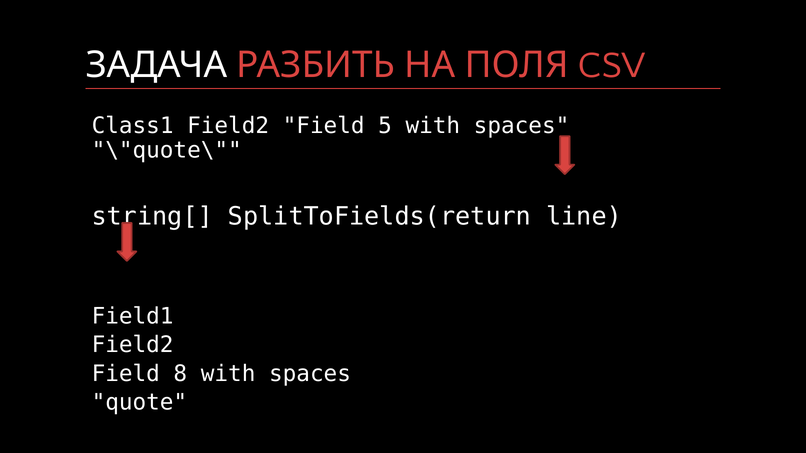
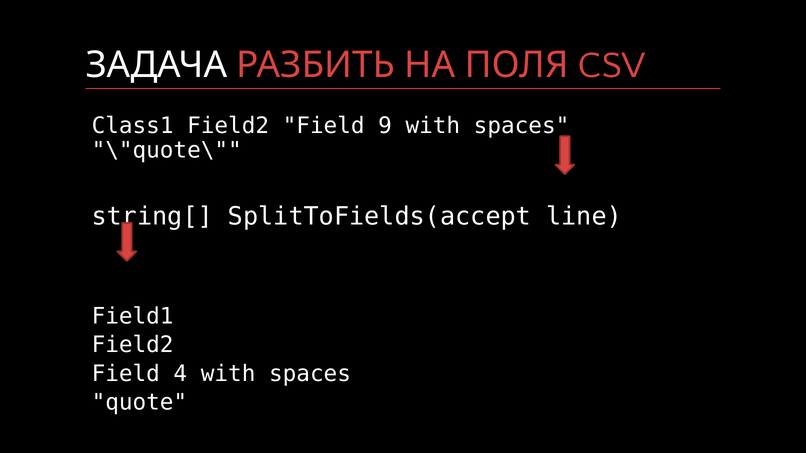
5: 5 -> 9
SplitToFields(return: SplitToFields(return -> SplitToFields(accept
8: 8 -> 4
